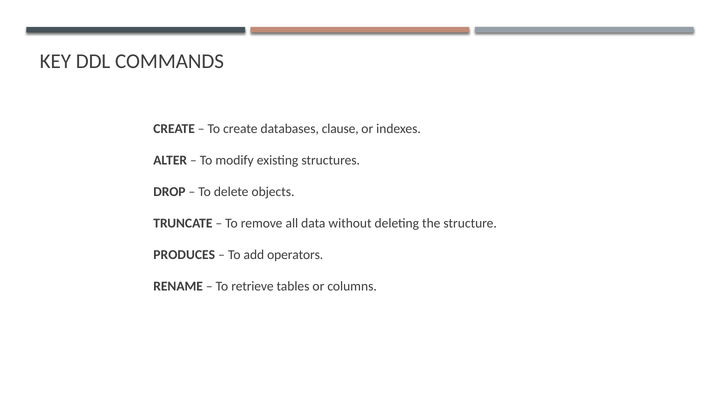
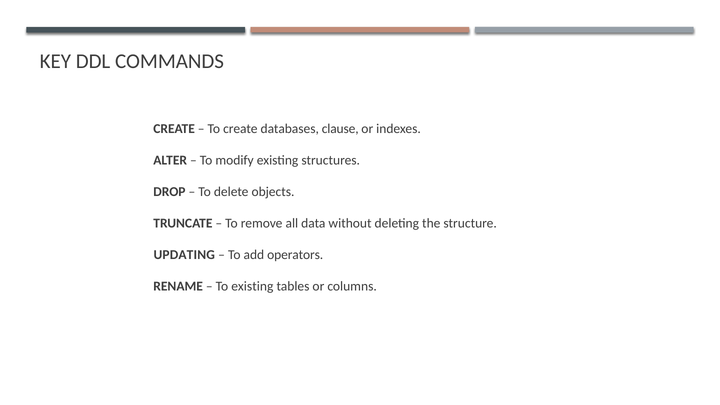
PRODUCES: PRODUCES -> UPDATING
To retrieve: retrieve -> existing
